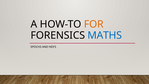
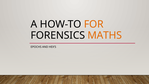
MATHS colour: blue -> orange
